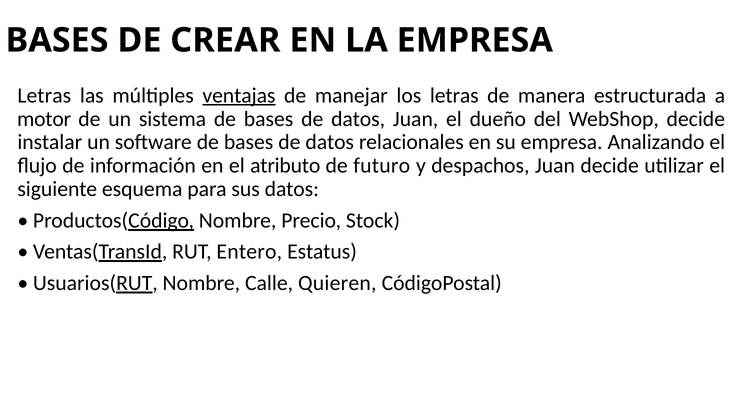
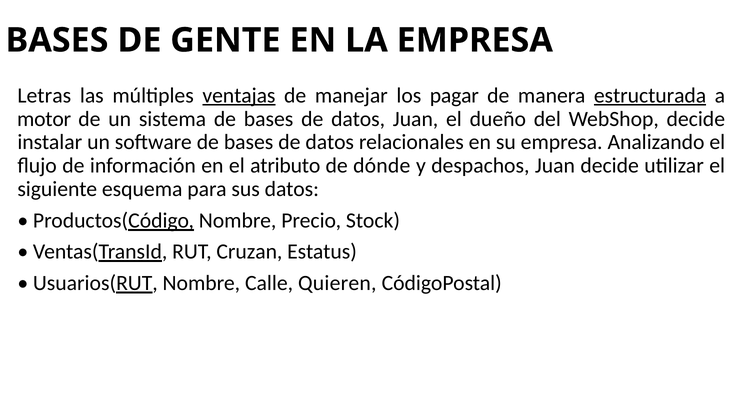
CREAR: CREAR -> GENTE
los letras: letras -> pagar
estructurada underline: none -> present
futuro: futuro -> dónde
Entero: Entero -> Cruzan
